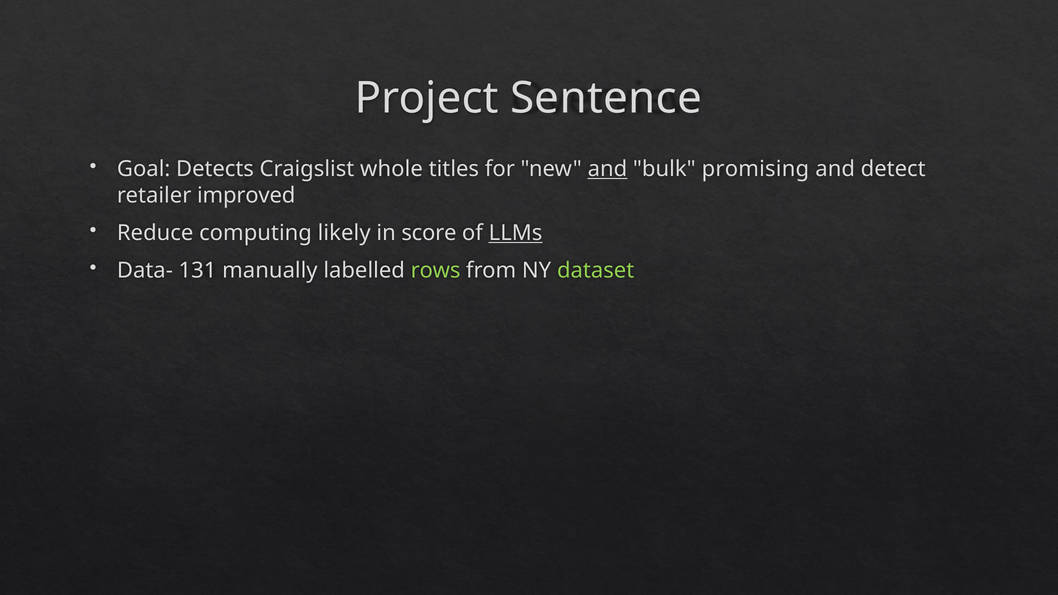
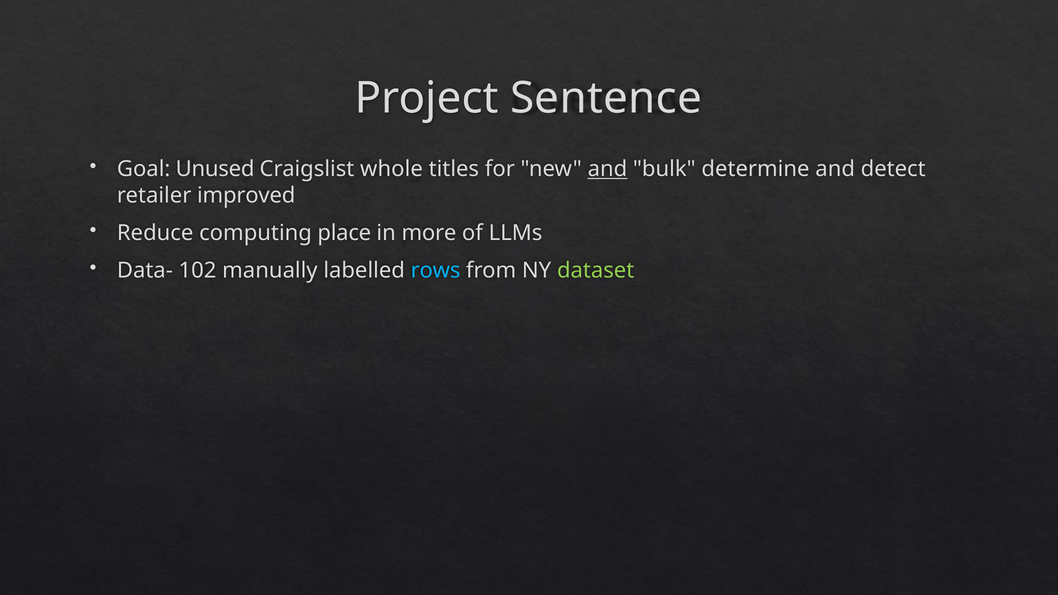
Detects: Detects -> Unused
promising: promising -> determine
likely: likely -> place
score: score -> more
LLMs underline: present -> none
131: 131 -> 102
rows colour: light green -> light blue
